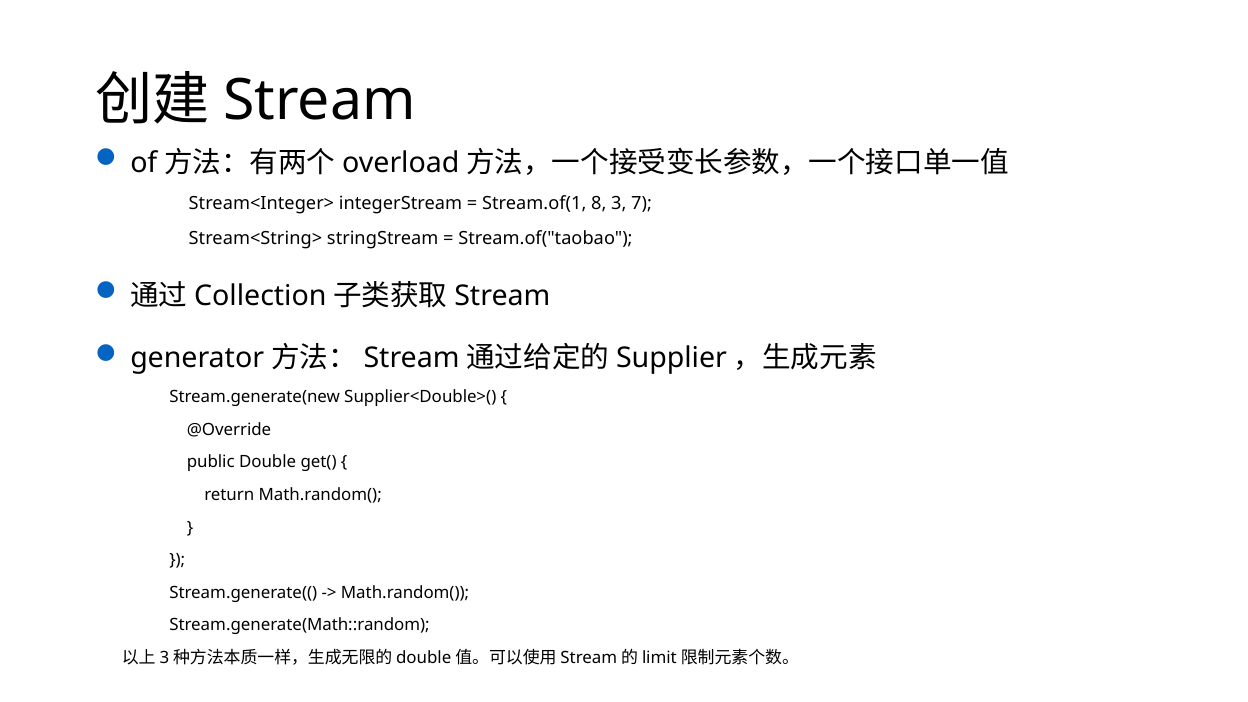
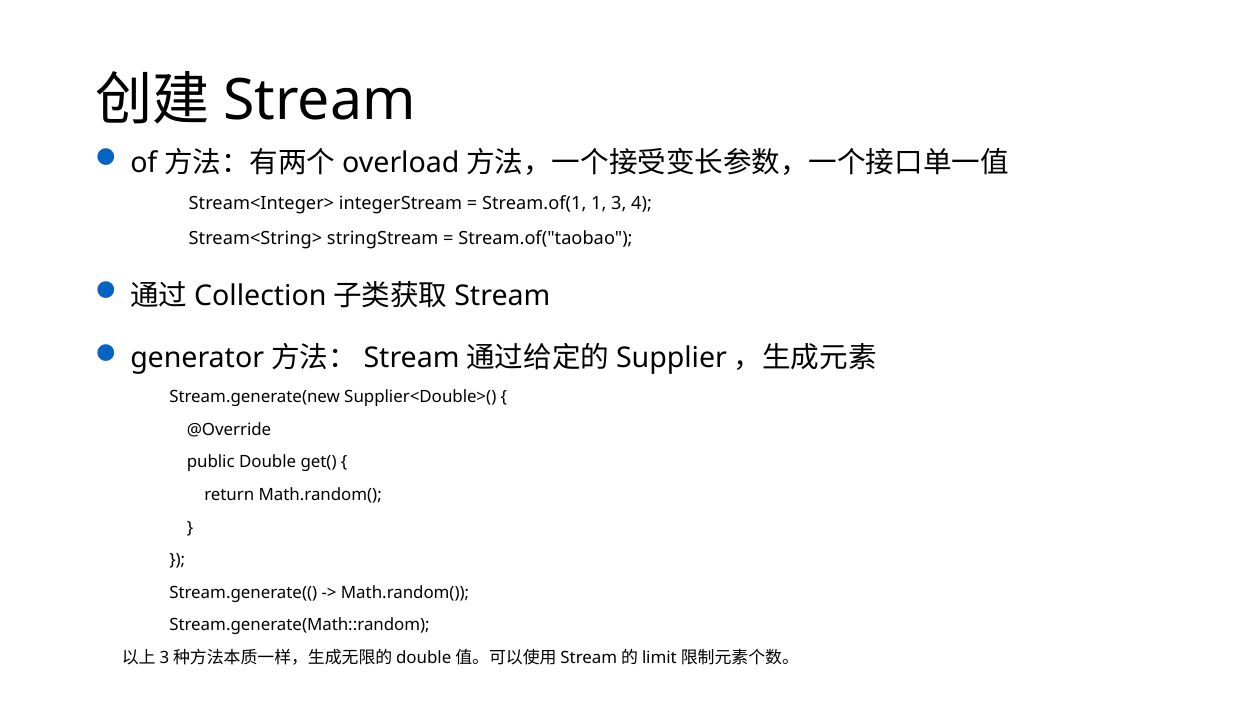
8: 8 -> 1
7: 7 -> 4
